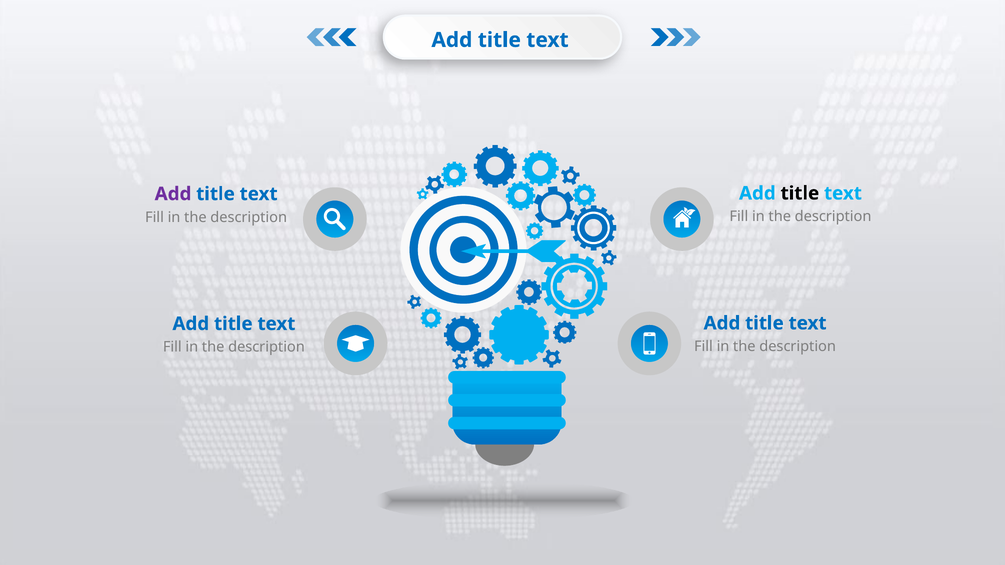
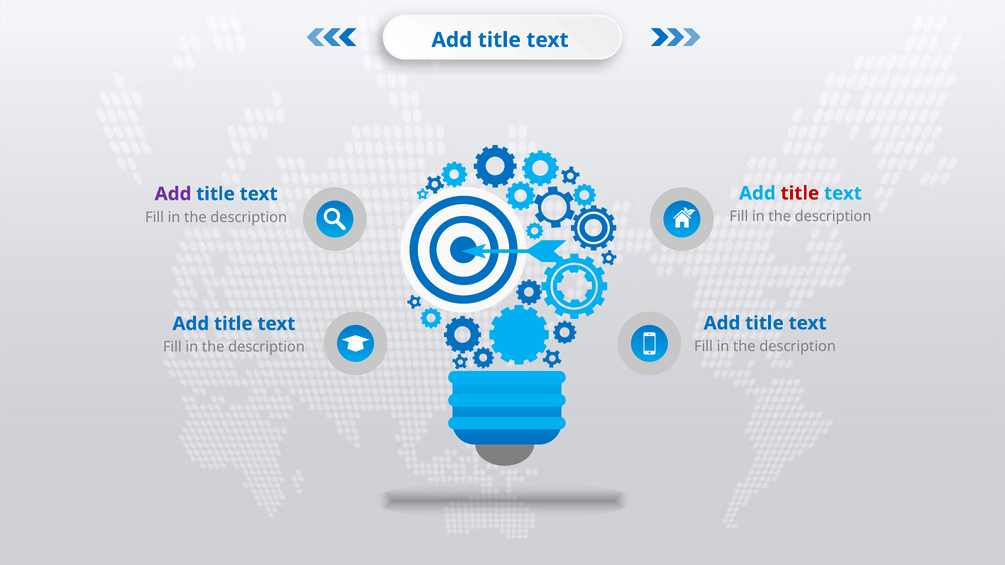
title at (800, 193) colour: black -> red
